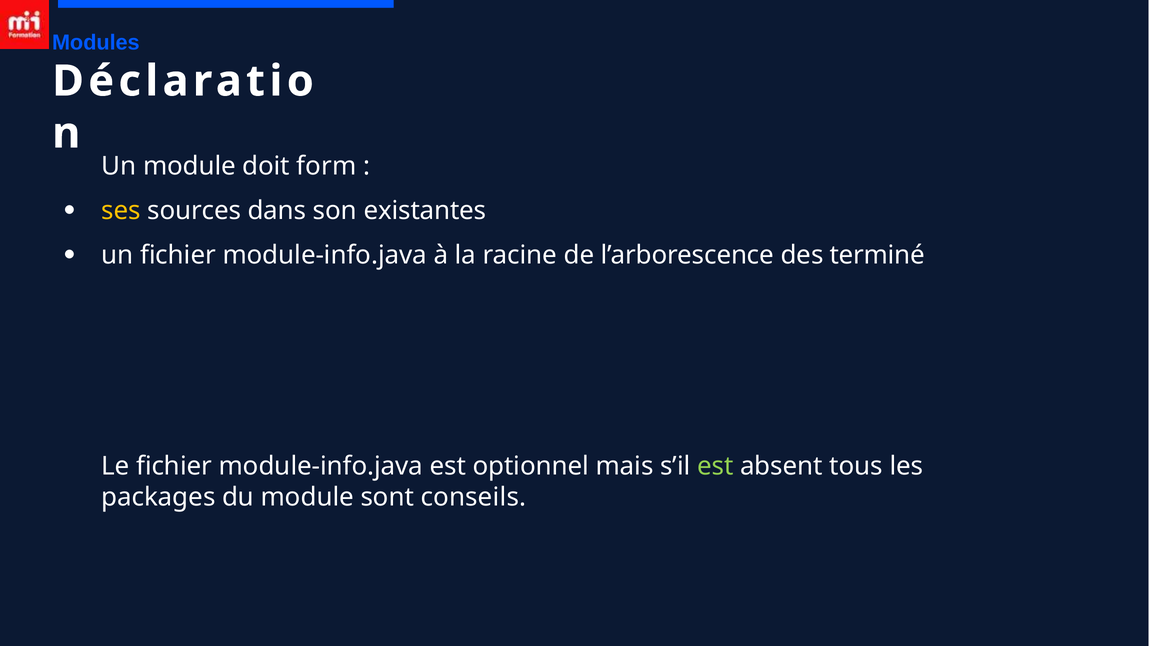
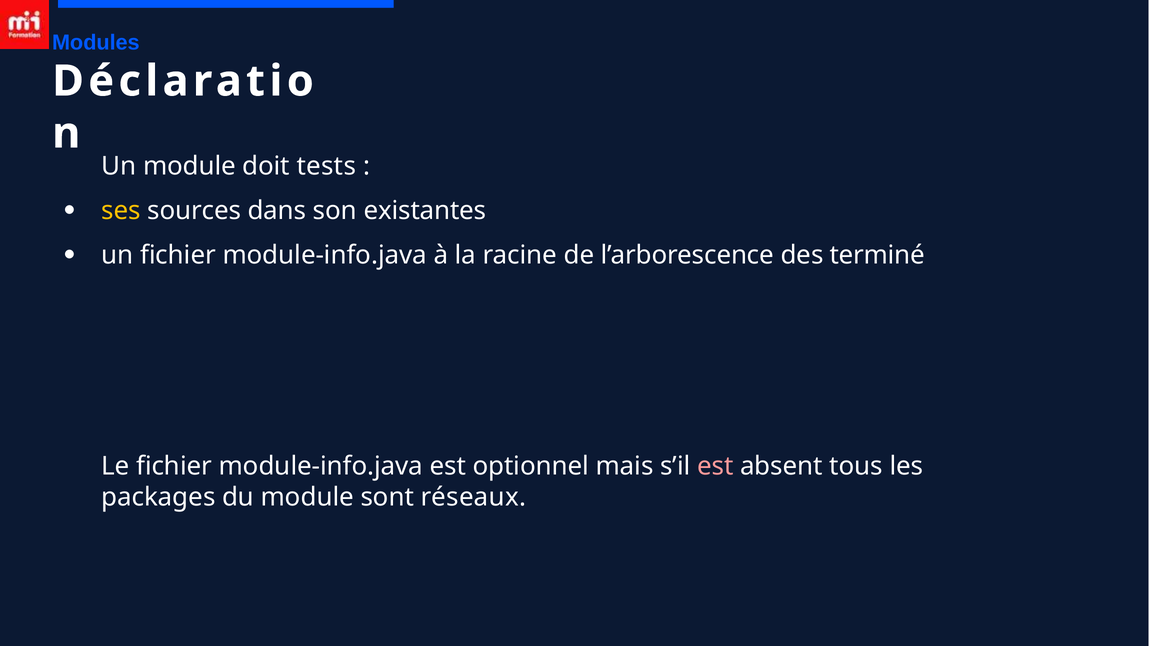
form: form -> tests
est at (715, 466) colour: light green -> pink
conseils: conseils -> réseaux
